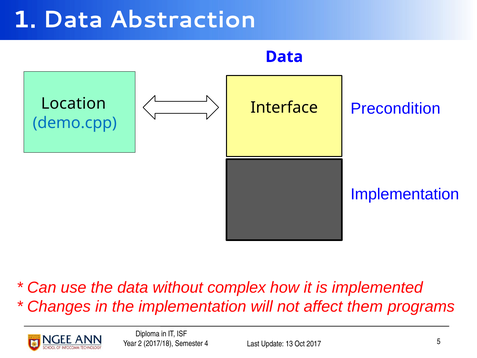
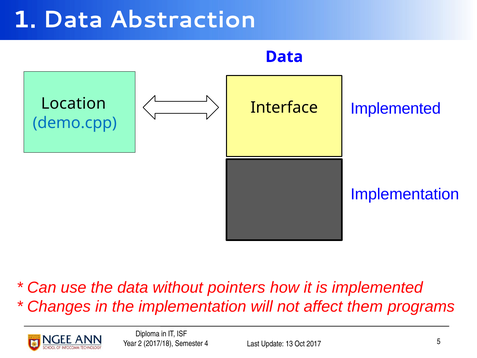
Precondition at (395, 108): Precondition -> Implemented
complex: complex -> pointers
